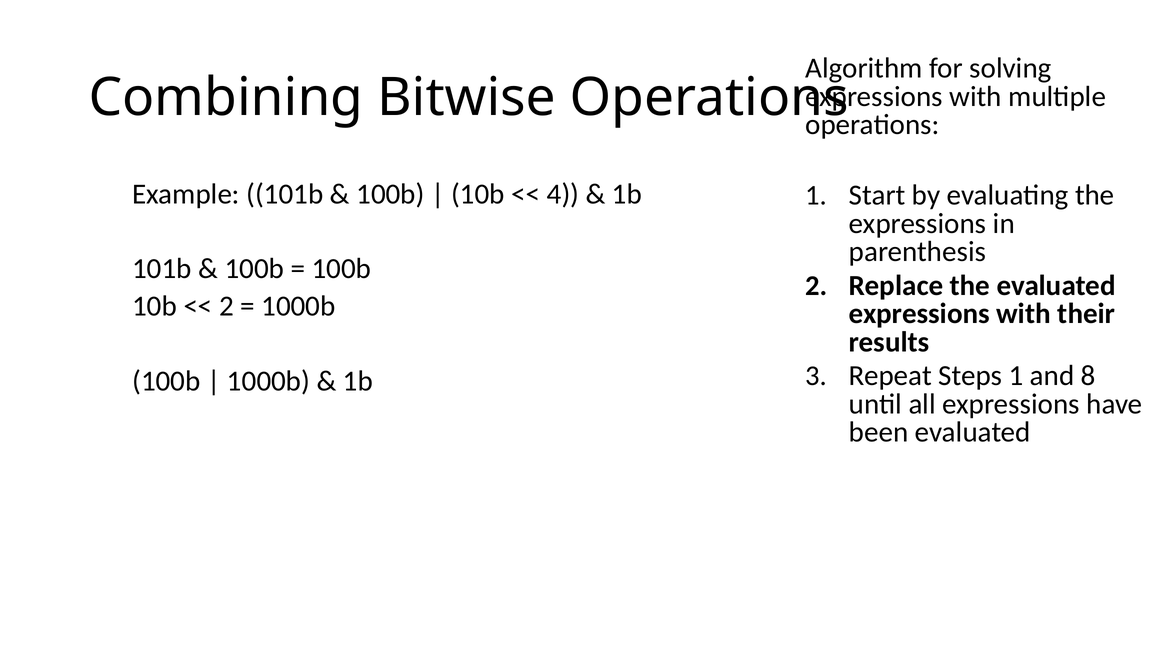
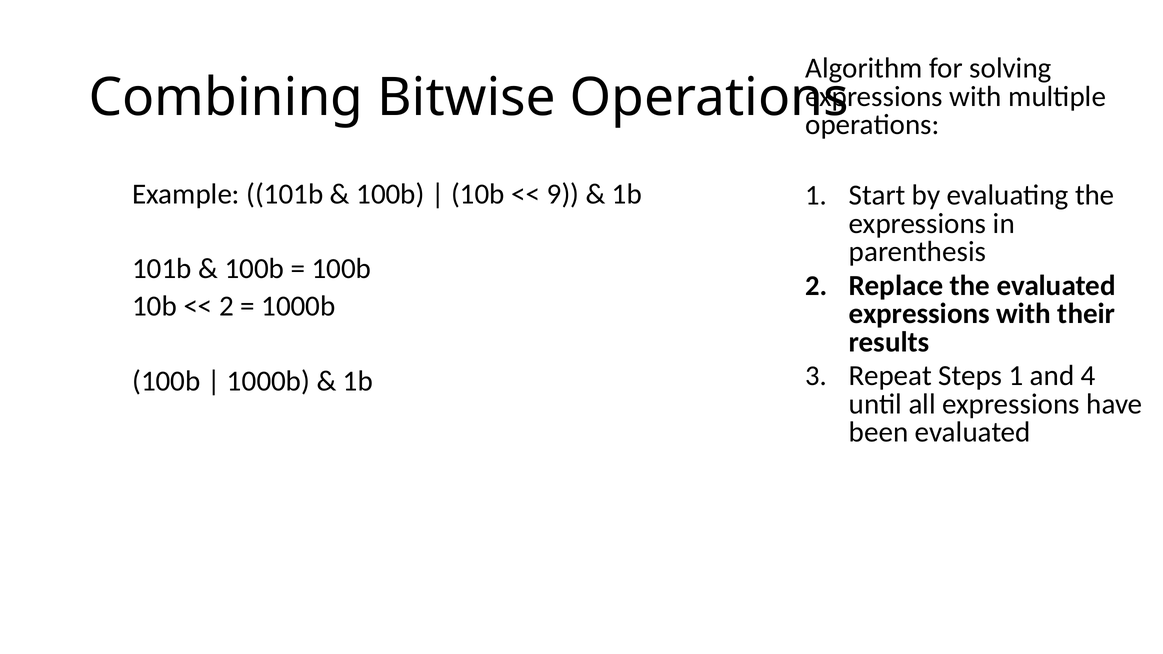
4: 4 -> 9
8: 8 -> 4
